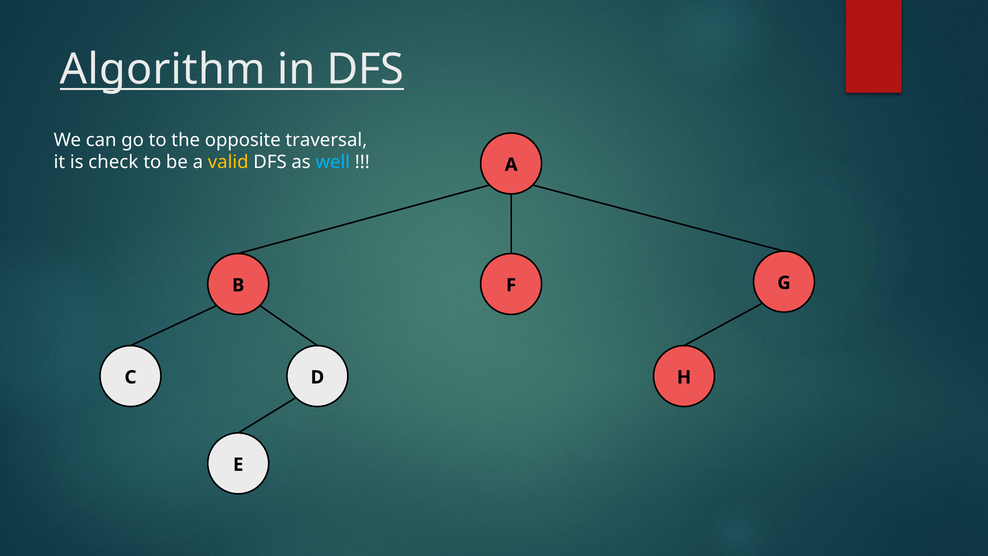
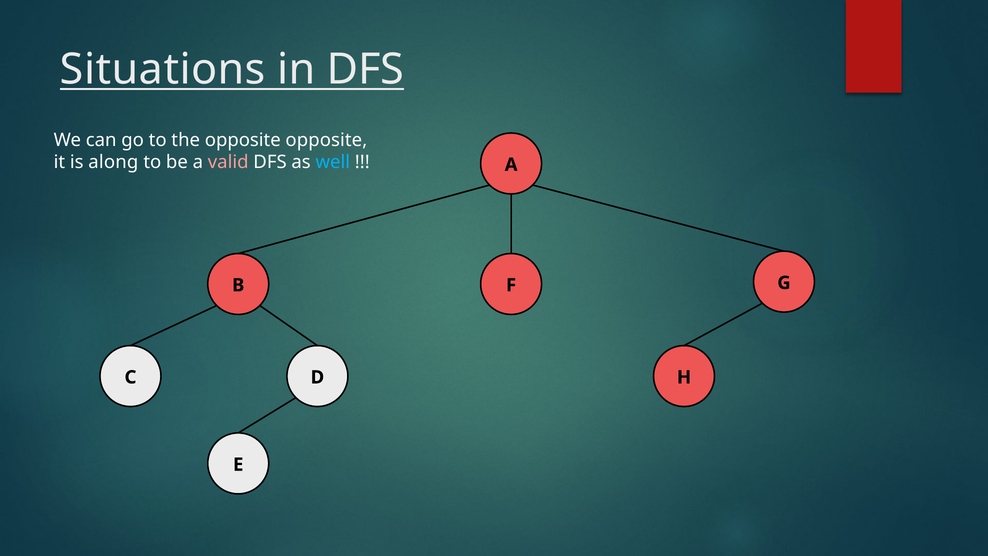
Algorithm: Algorithm -> Situations
opposite traversal: traversal -> opposite
check: check -> along
valid colour: yellow -> pink
